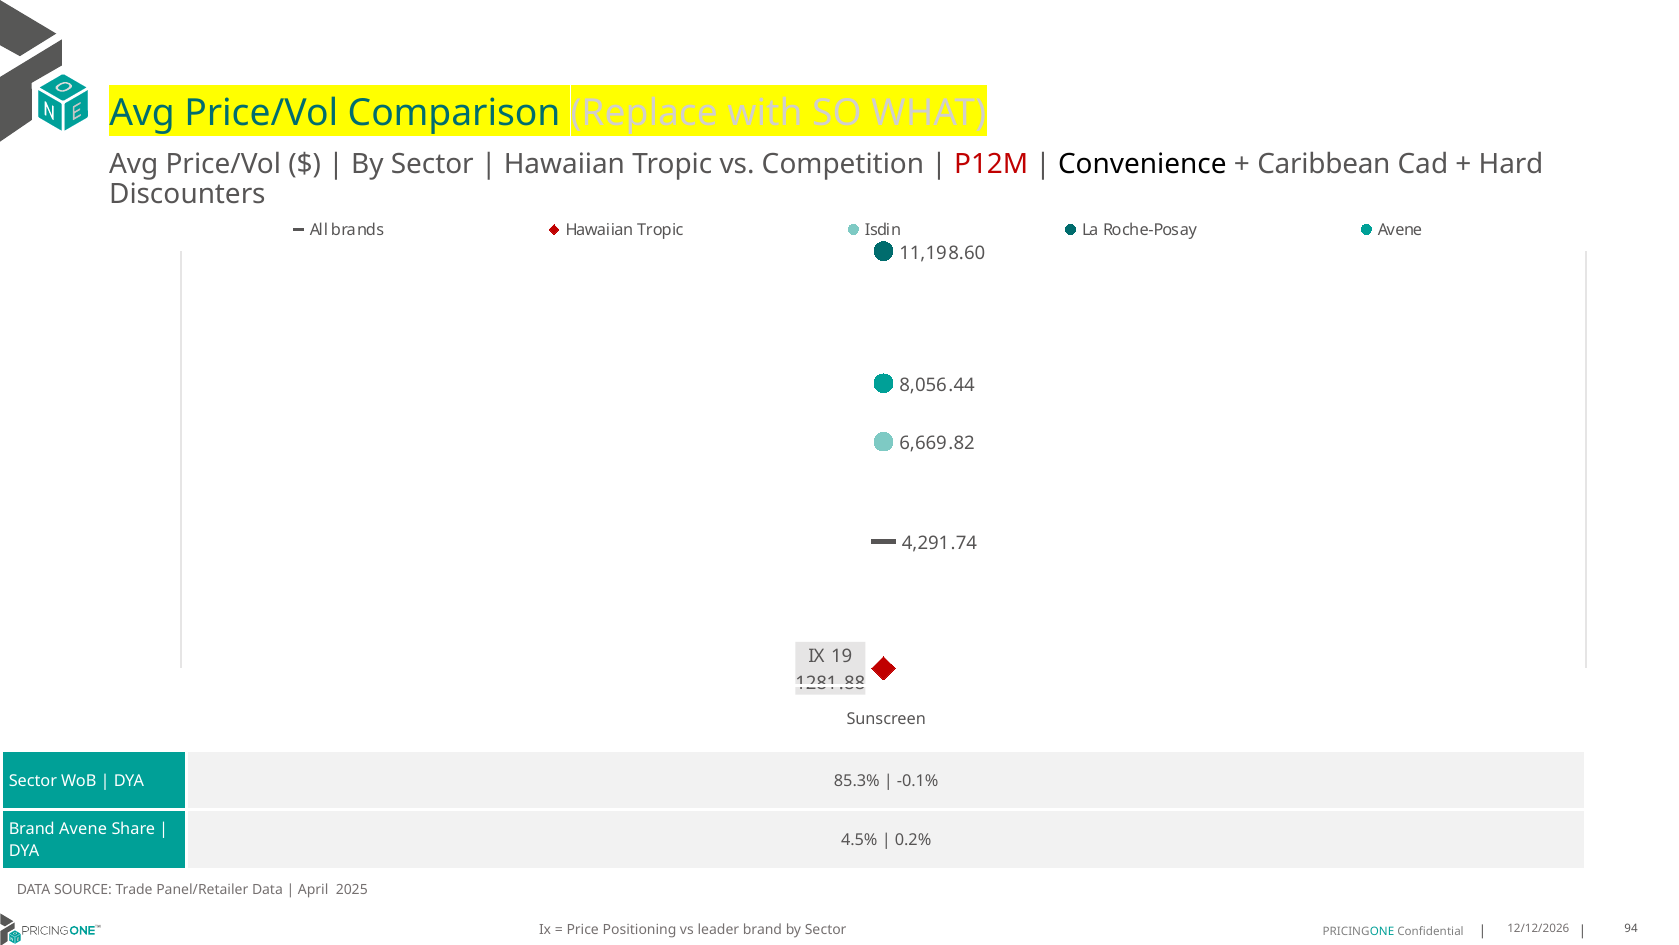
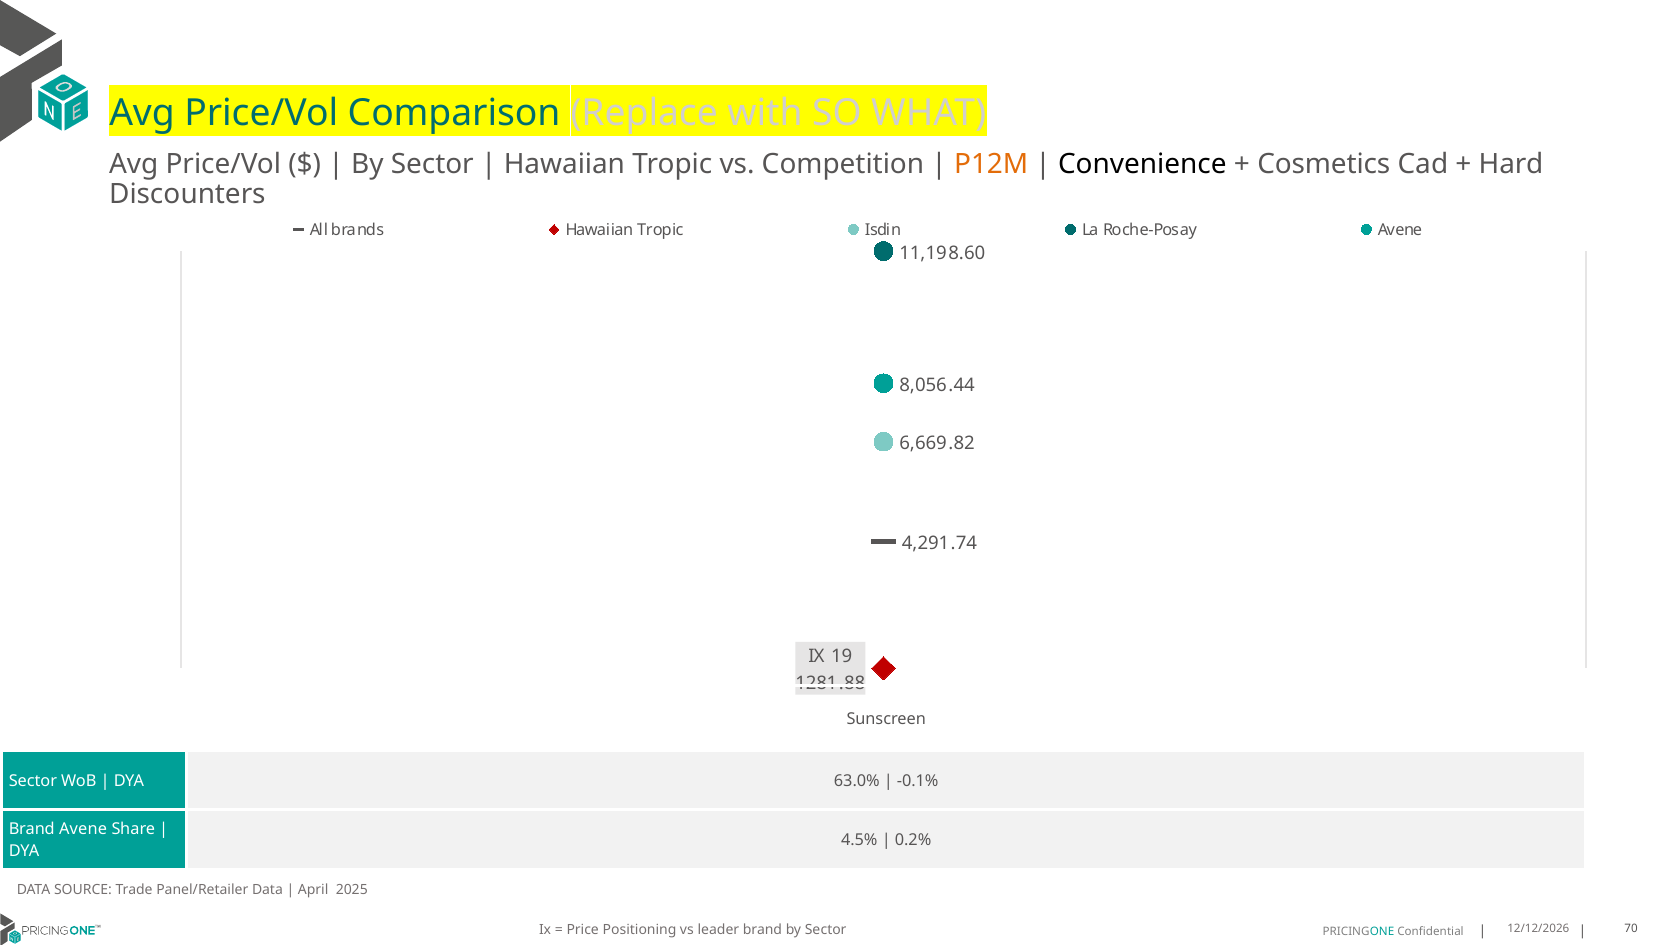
P12M colour: red -> orange
Caribbean: Caribbean -> Cosmetics
85.3%: 85.3% -> 63.0%
94: 94 -> 70
